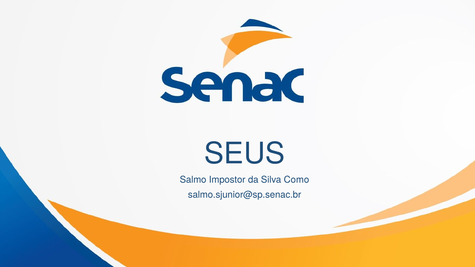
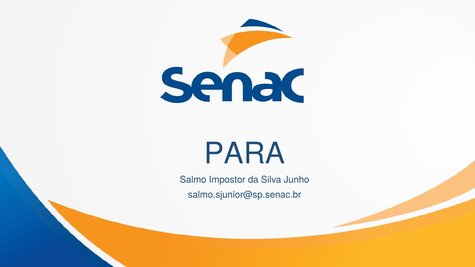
SEUS: SEUS -> PARA
Como: Como -> Junho
